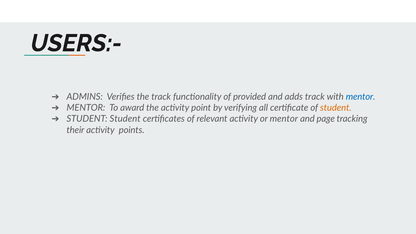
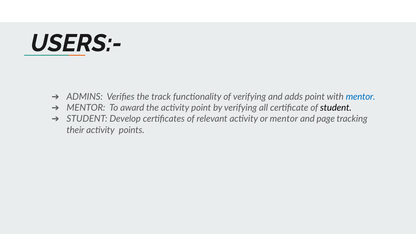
of provided: provided -> verifying
adds track: track -> point
student at (336, 108) colour: orange -> black
STUDENT Student: Student -> Develop
